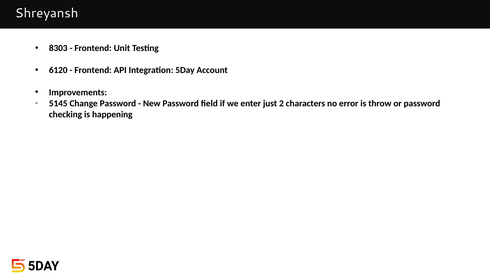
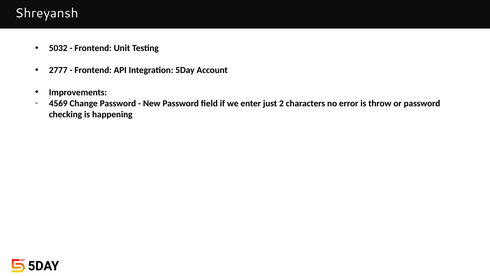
8303: 8303 -> 5032
6120: 6120 -> 2777
5145: 5145 -> 4569
